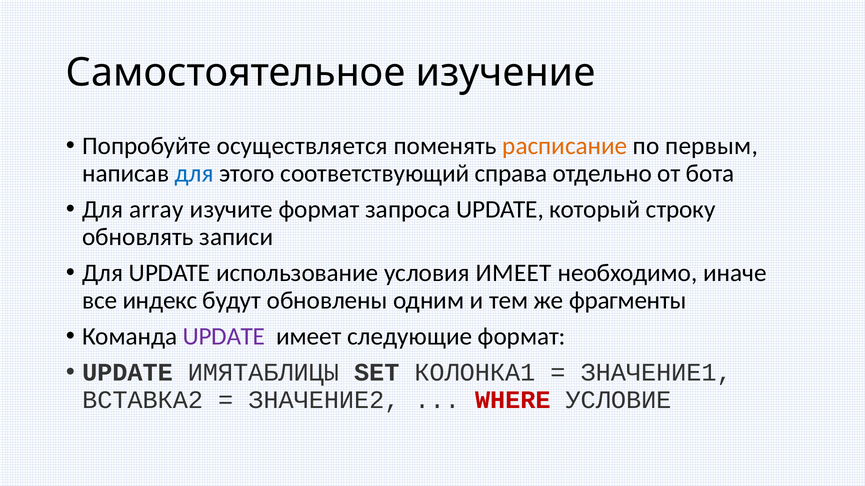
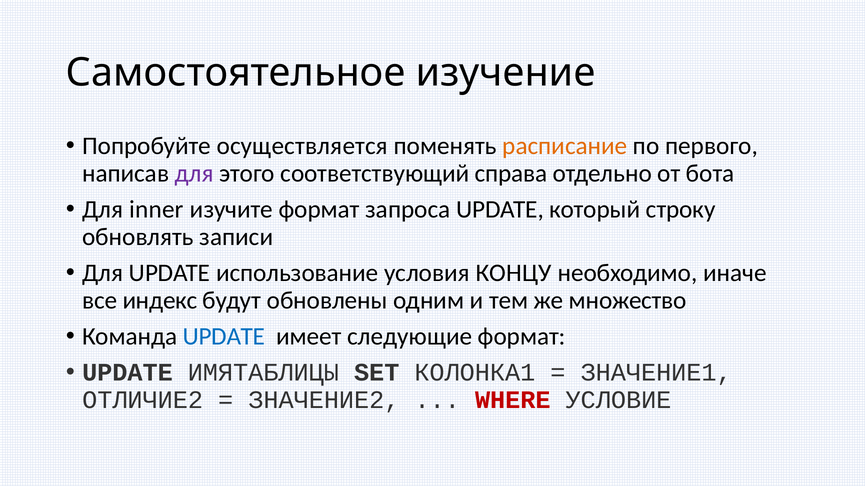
первым: первым -> первого
для at (194, 173) colour: blue -> purple
array: array -> inner
условия ИМЕЕТ: ИМЕЕТ -> КОНЦУ
фрагменты: фрагменты -> множество
UPDATE at (224, 337) colour: purple -> blue
ВСТАВКА2: ВСТАВКА2 -> ОТЛИЧИЕ2
